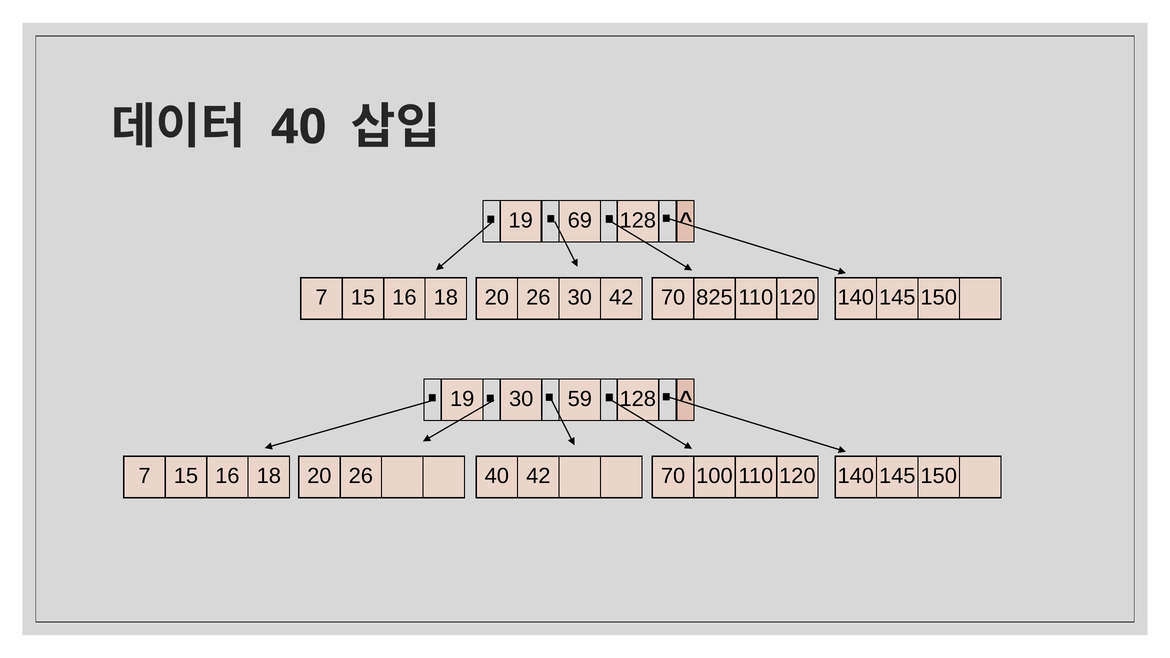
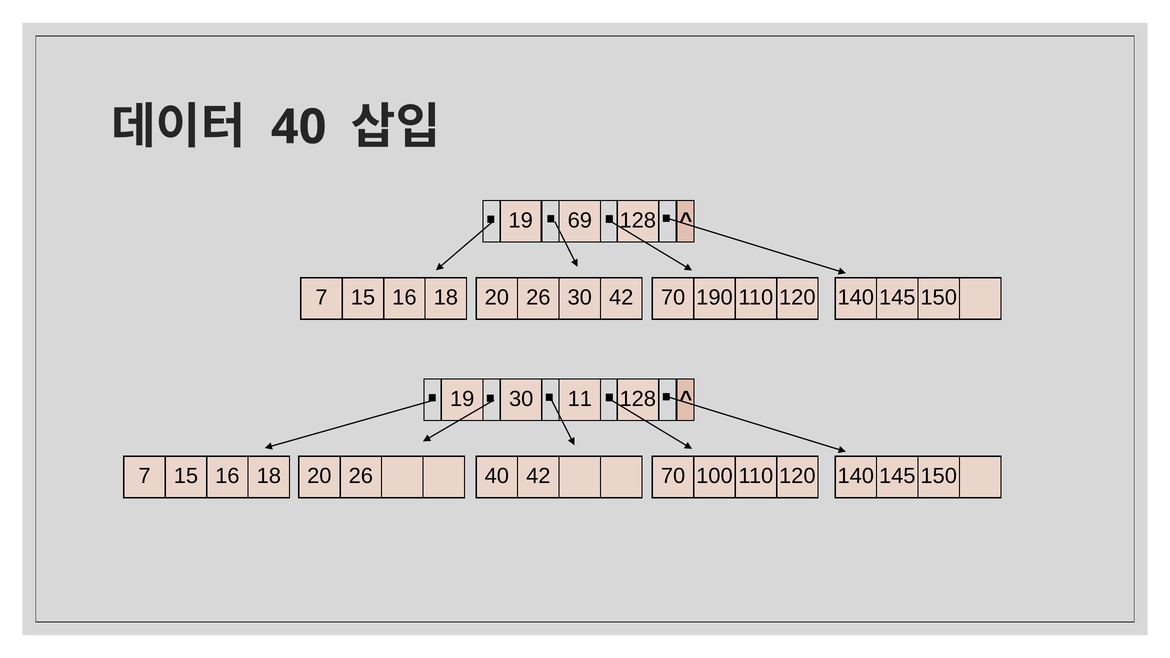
825: 825 -> 190
59: 59 -> 11
